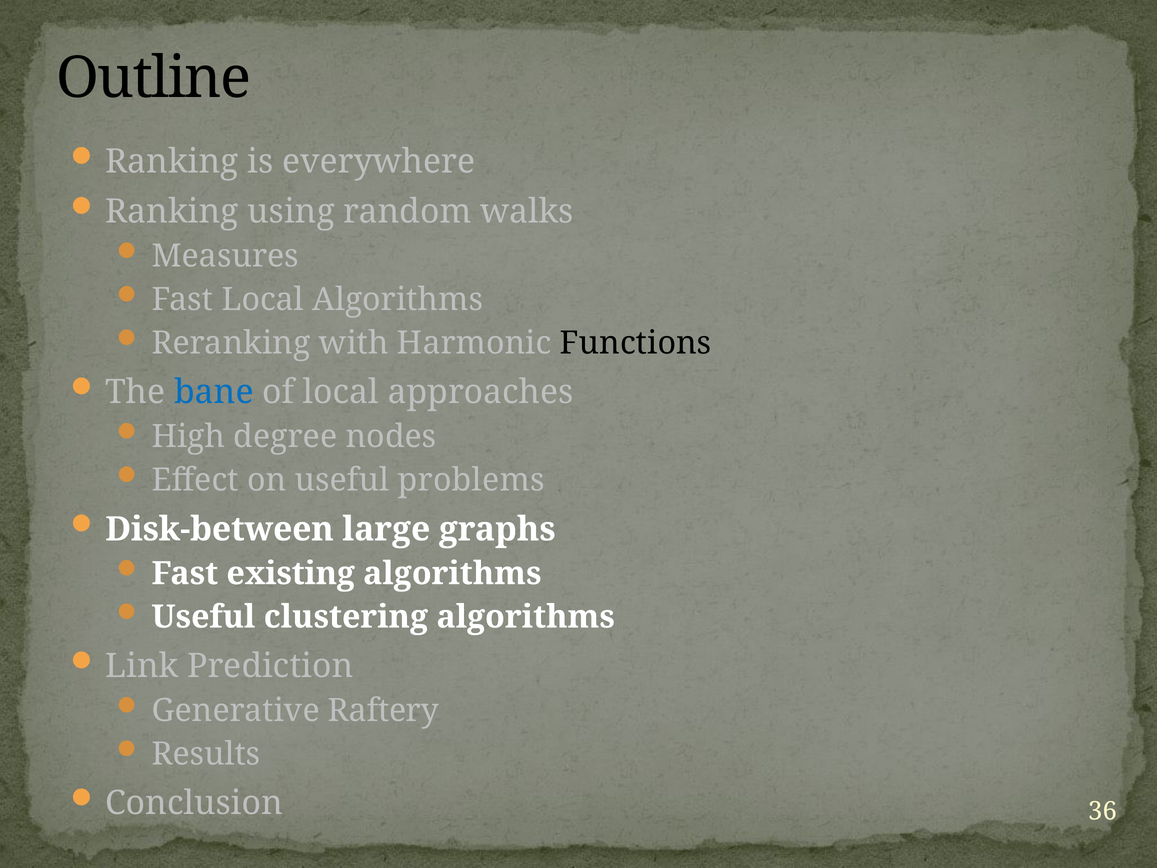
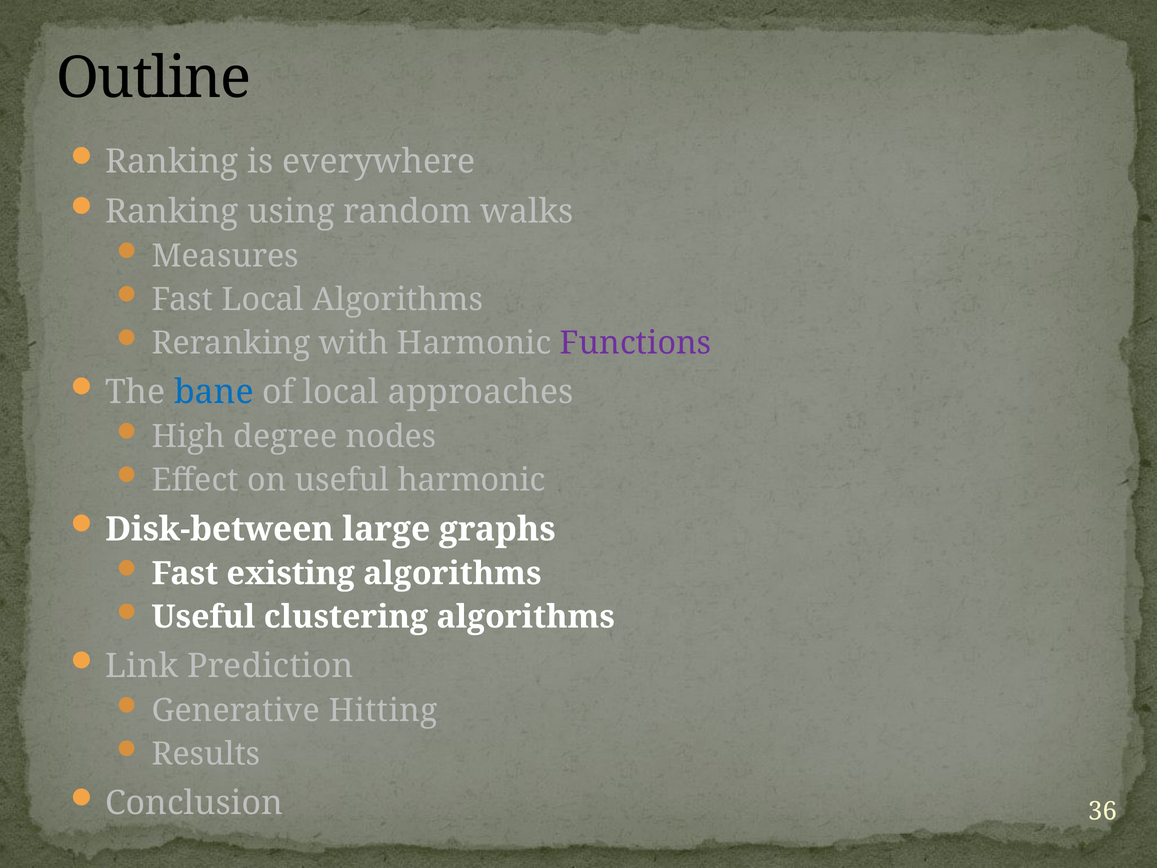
Functions colour: black -> purple
useful problems: problems -> harmonic
Raftery: Raftery -> Hitting
